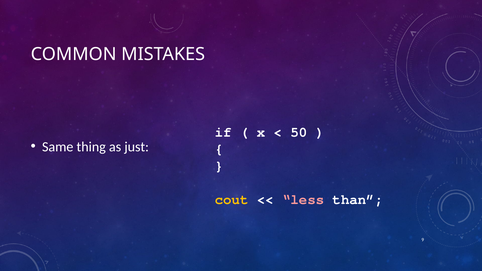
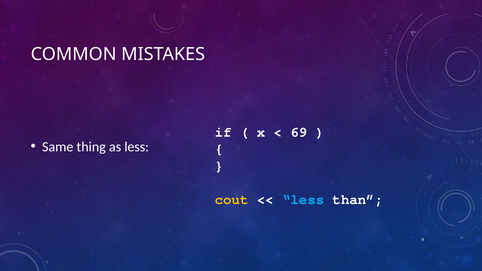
50: 50 -> 69
as just: just -> less
less at (303, 200) colour: pink -> light blue
